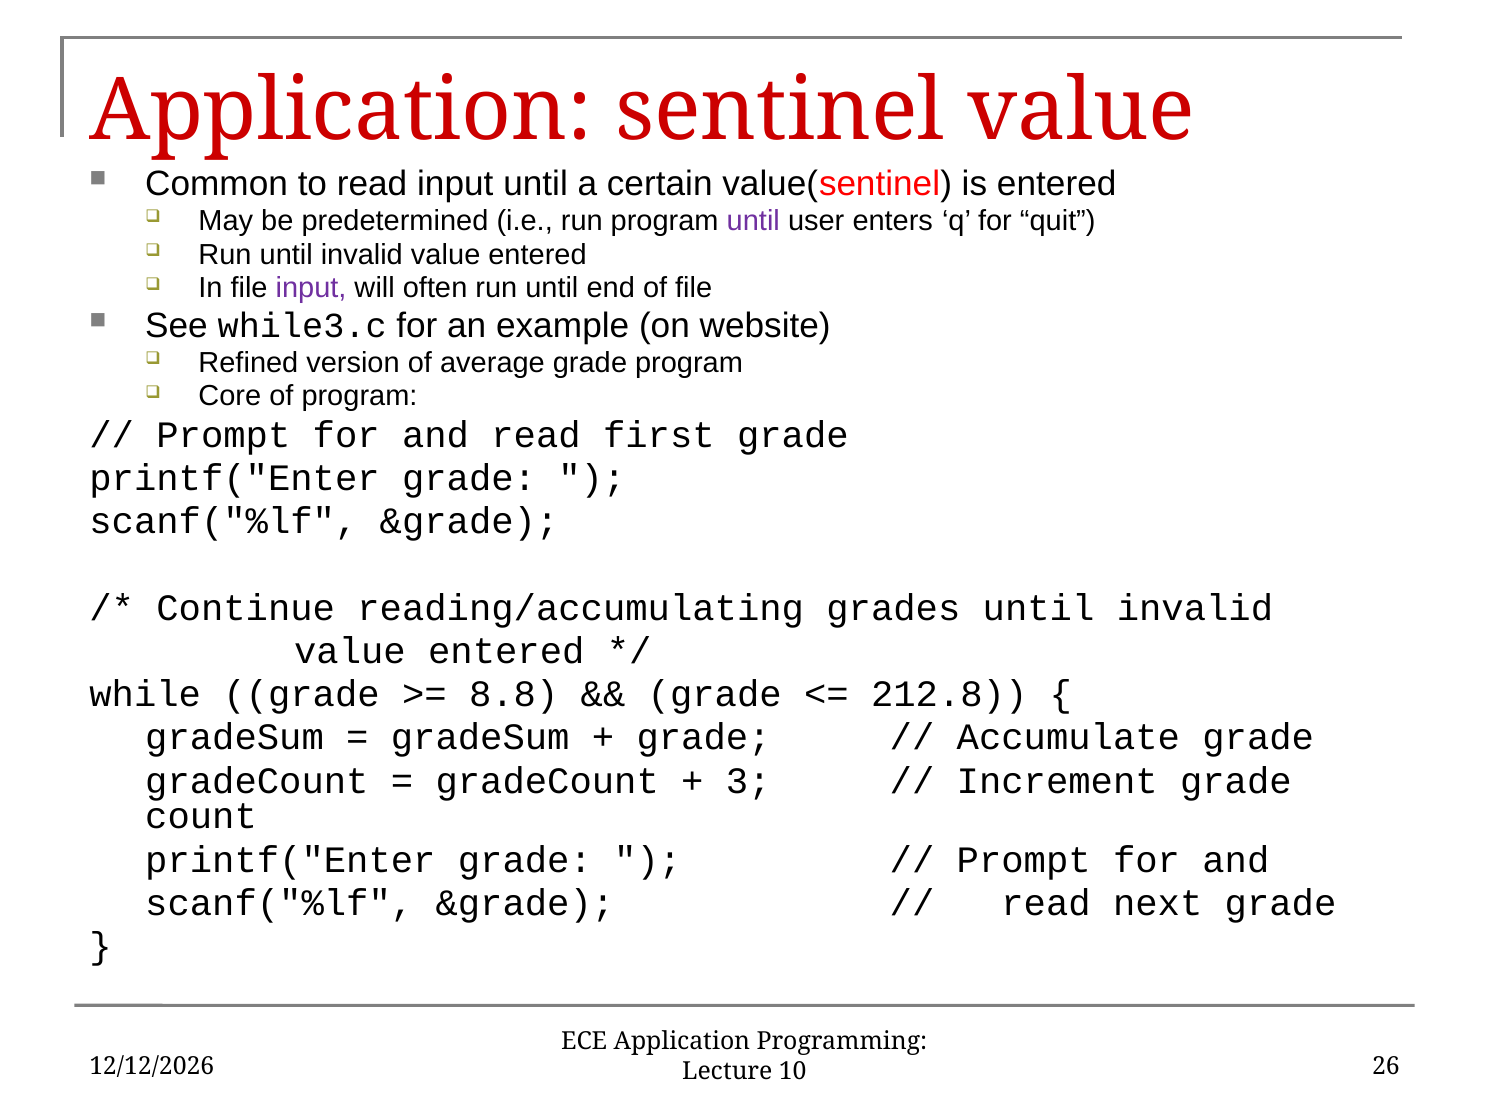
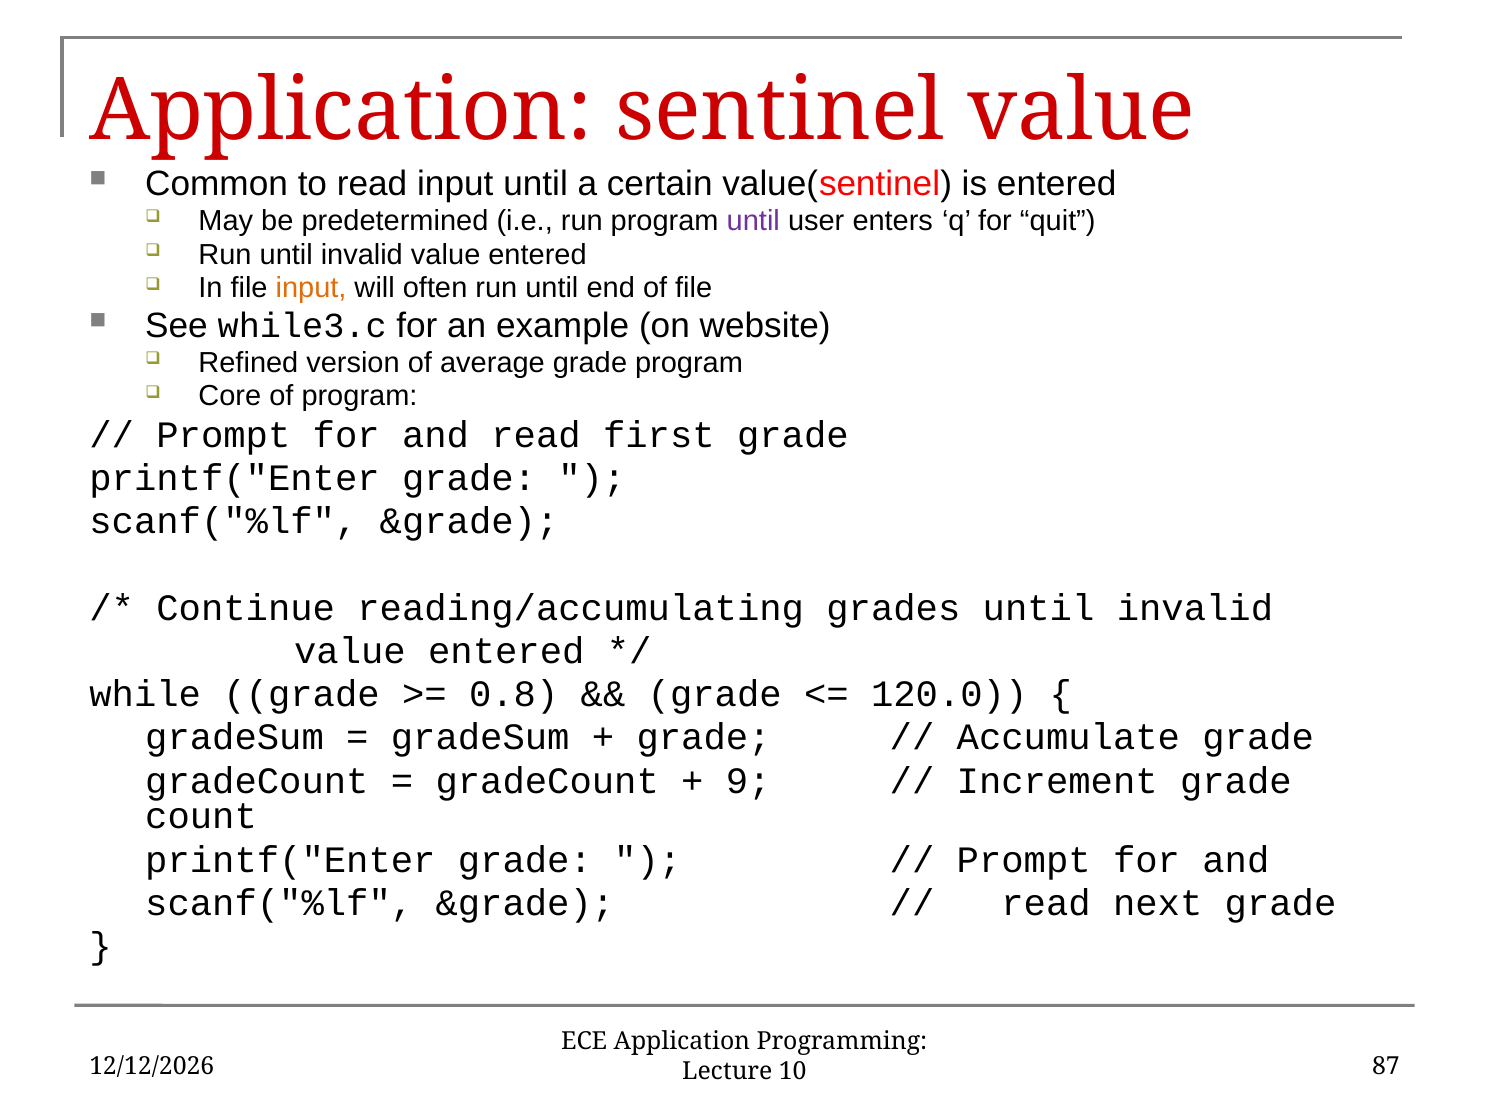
input at (311, 288) colour: purple -> orange
8.8: 8.8 -> 0.8
212.8: 212.8 -> 120.0
3: 3 -> 9
26: 26 -> 87
